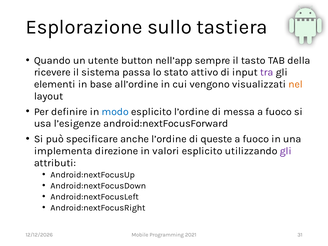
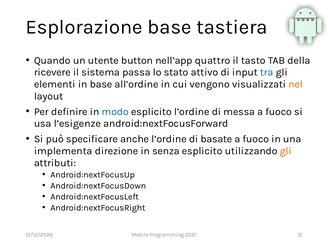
Esplorazione sullo: sullo -> base
sempre: sempre -> quattro
tra colour: purple -> blue
queste: queste -> basate
valori: valori -> senza
gli at (286, 151) colour: purple -> orange
